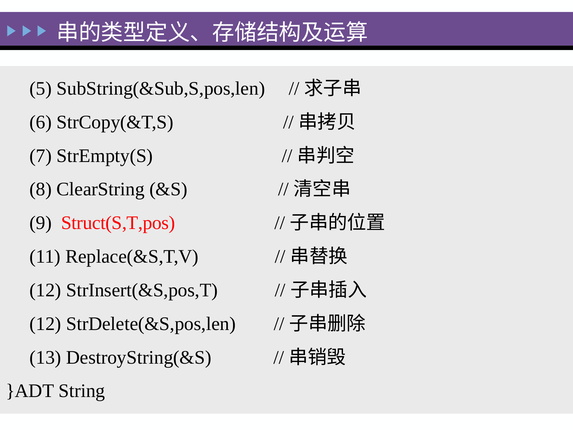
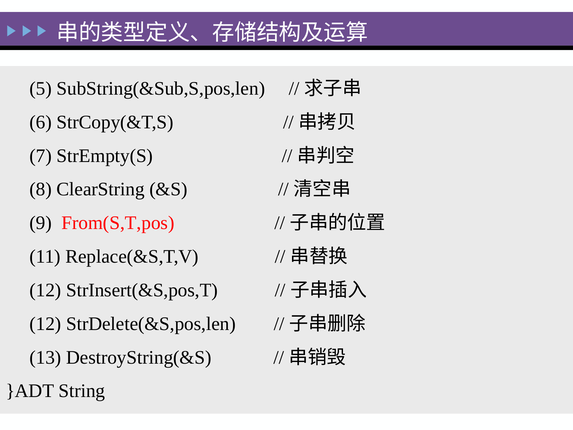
Struct(S,T,pos: Struct(S,T,pos -> From(S,T,pos
